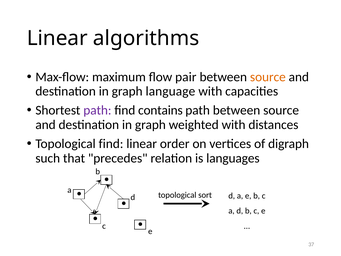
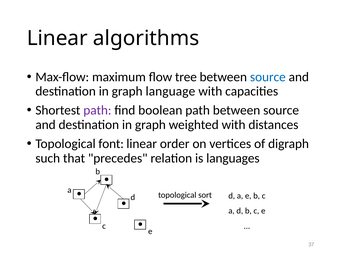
pair: pair -> tree
source at (268, 77) colour: orange -> blue
contains: contains -> boolean
Topological find: find -> font
